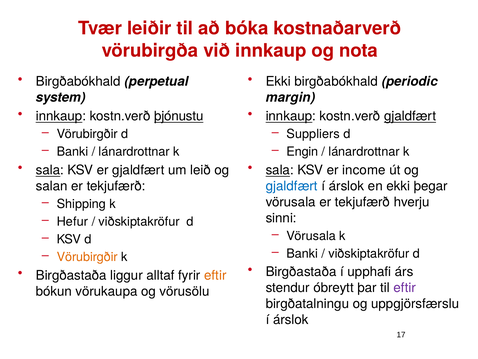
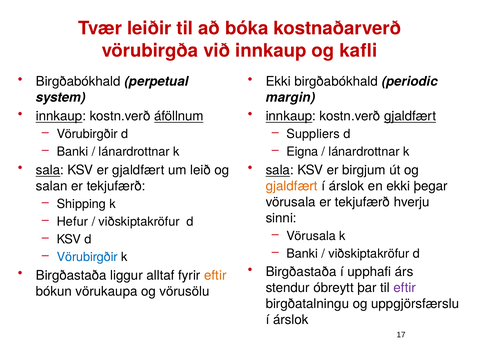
nota: nota -> kafli
þjónustu: þjónustu -> áföllnum
Engin: Engin -> Eigna
income: income -> birgjum
gjaldfært at (292, 186) colour: blue -> orange
Vörubirgðir at (87, 257) colour: orange -> blue
